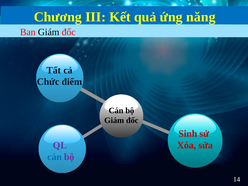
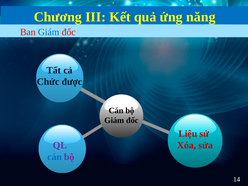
Giám at (49, 32) colour: black -> blue
điểm: điểm -> được
Sinh: Sinh -> Liệu
